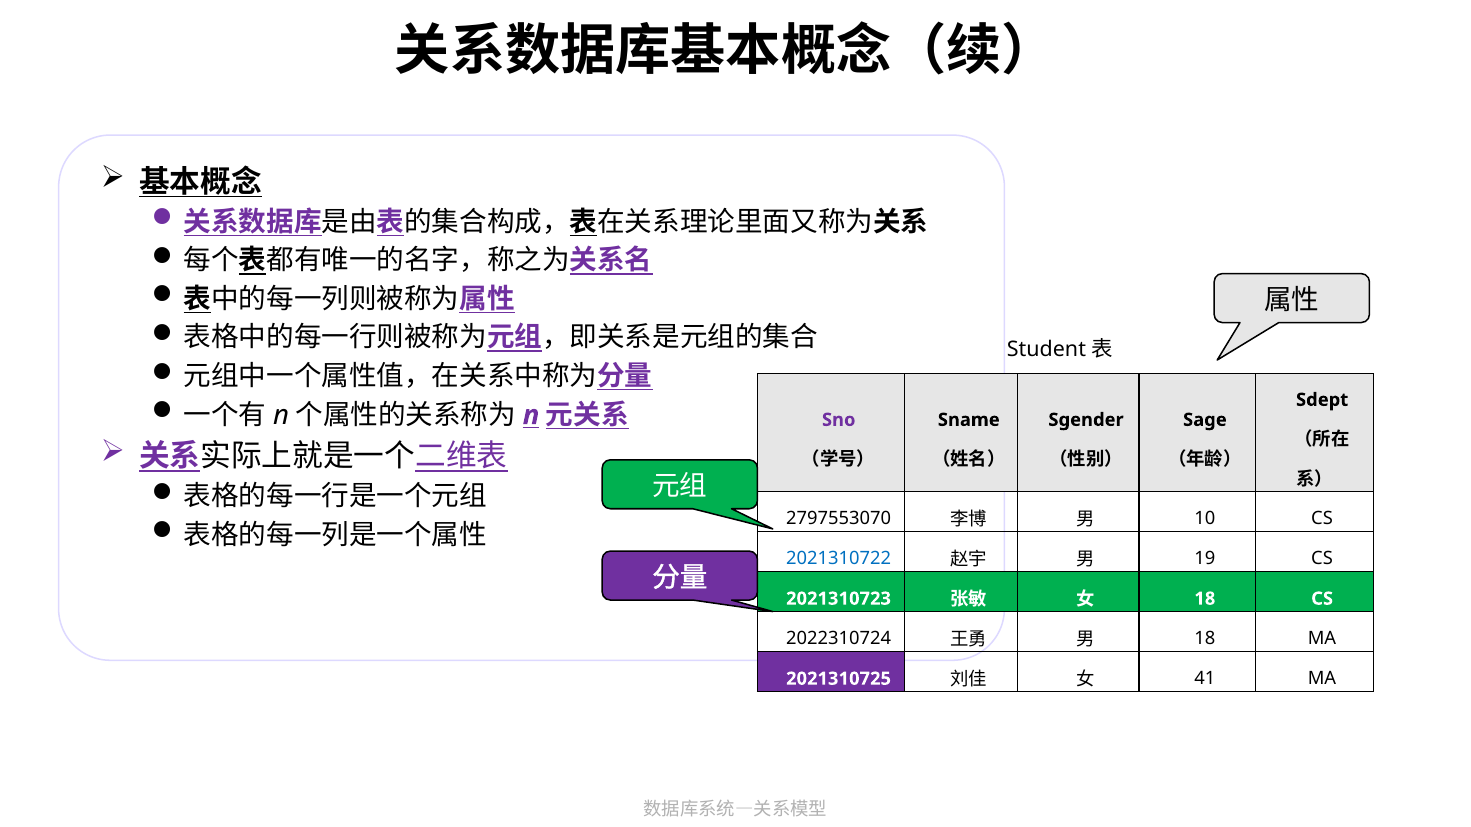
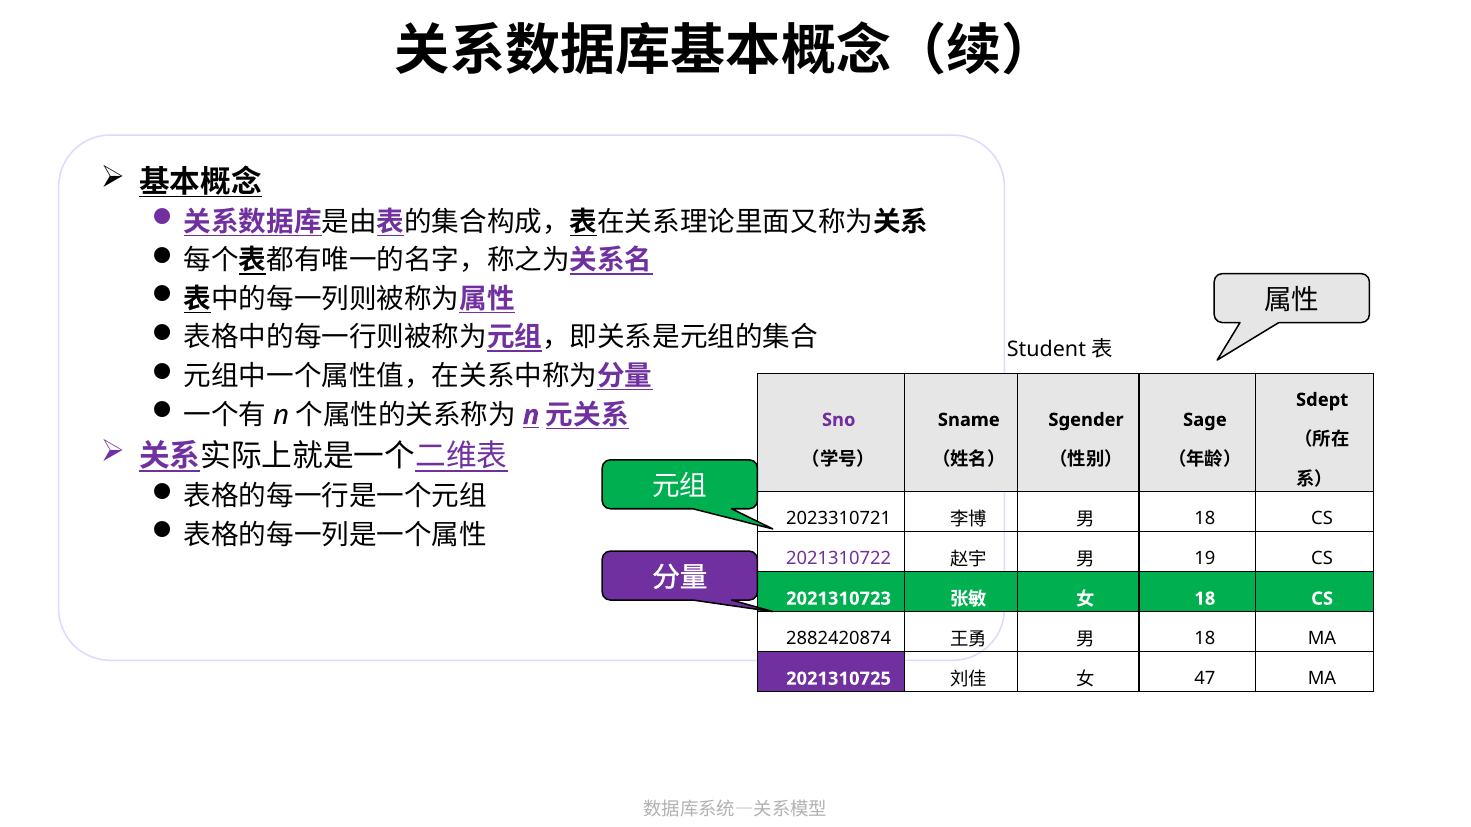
2797553070: 2797553070 -> 2023310721
10 at (1205, 519): 10 -> 18
2021310722 colour: blue -> purple
2022310724: 2022310724 -> 2882420874
41: 41 -> 47
